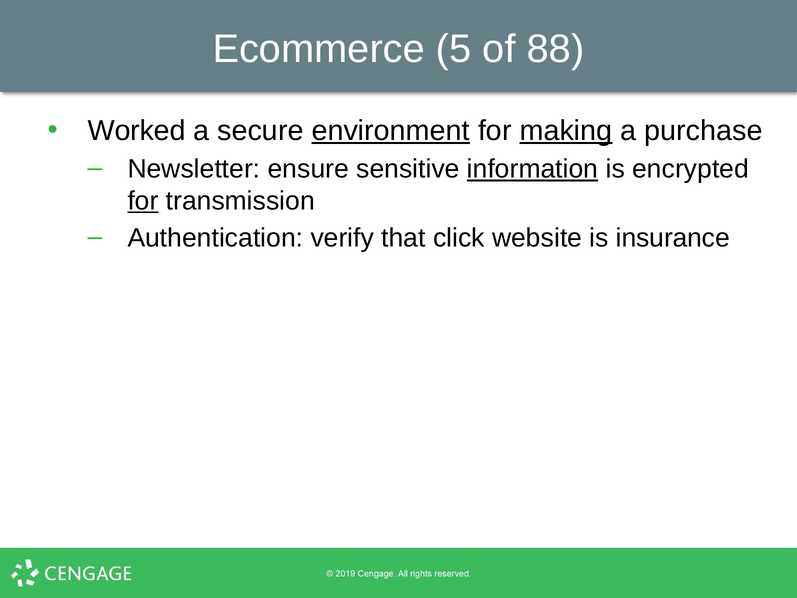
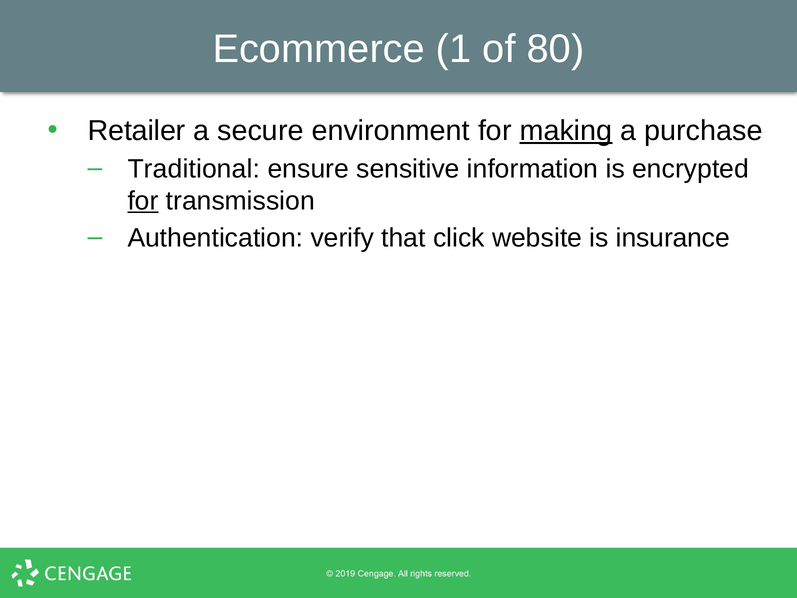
5: 5 -> 1
88: 88 -> 80
Worked: Worked -> Retailer
environment underline: present -> none
Newsletter: Newsletter -> Traditional
information underline: present -> none
